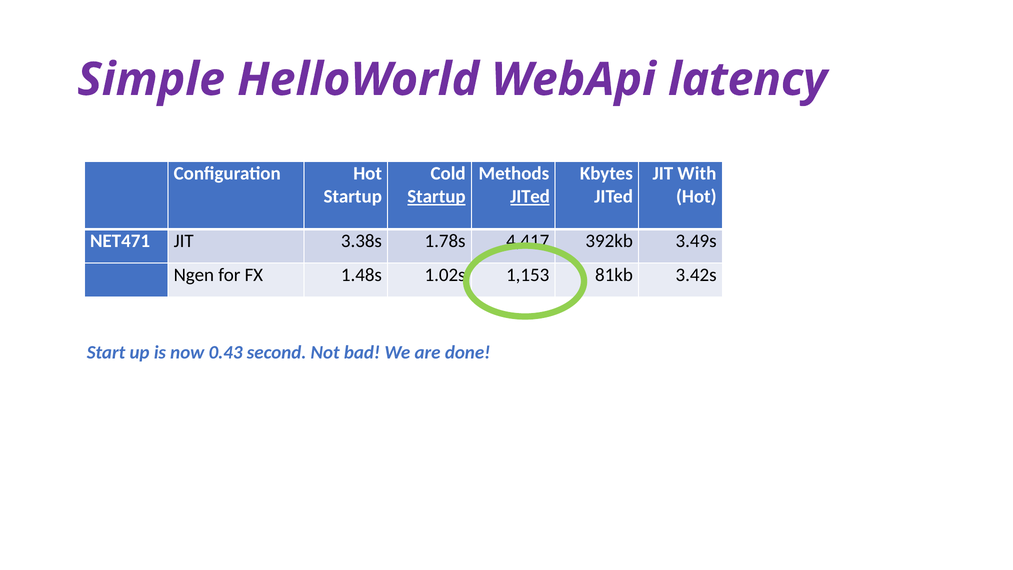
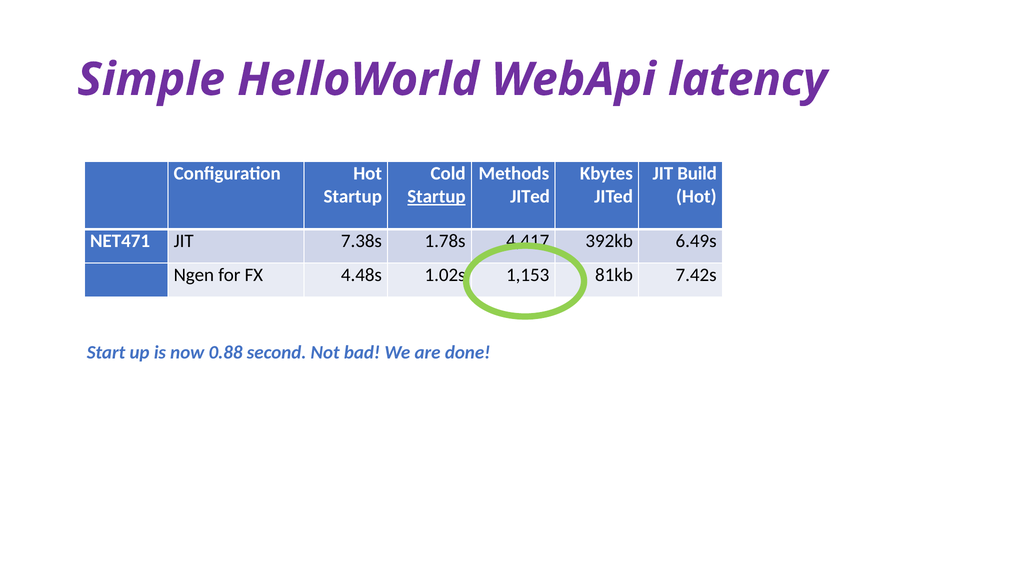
With: With -> Build
JITed at (530, 196) underline: present -> none
3.38s: 3.38s -> 7.38s
3.49s: 3.49s -> 6.49s
1.48s: 1.48s -> 4.48s
3.42s: 3.42s -> 7.42s
0.43: 0.43 -> 0.88
